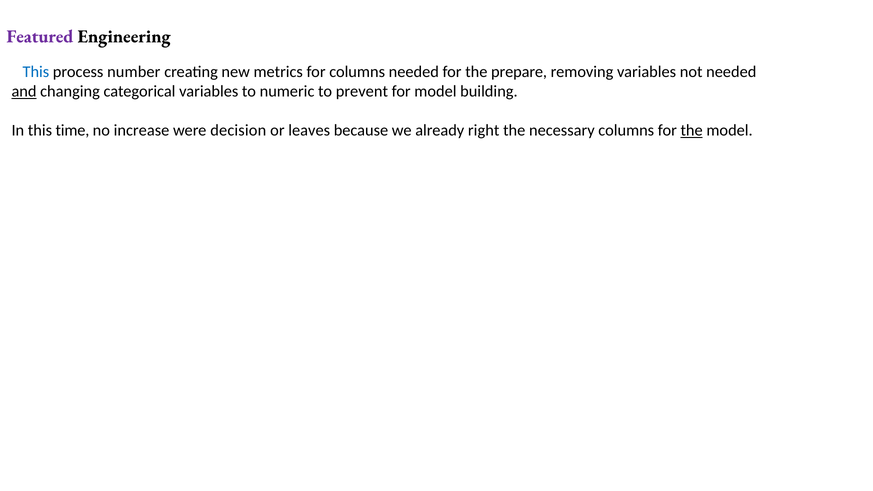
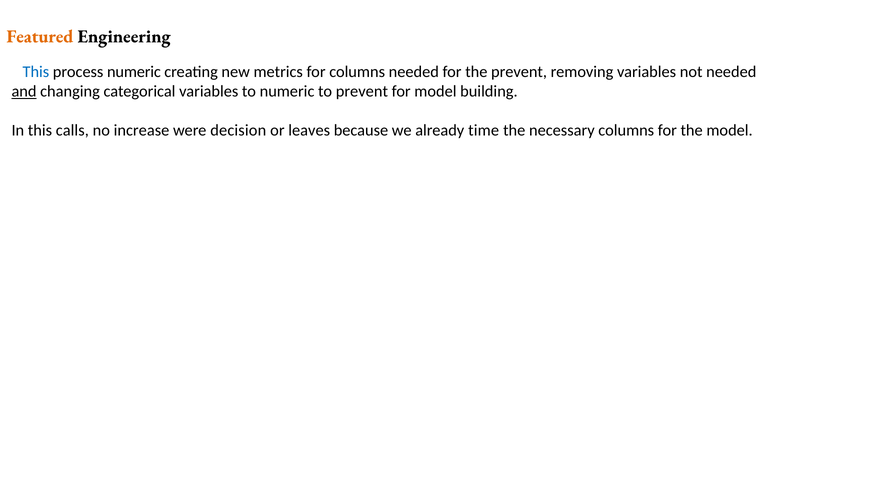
Featured colour: purple -> orange
process number: number -> numeric
the prepare: prepare -> prevent
time: time -> calls
right: right -> time
the at (692, 131) underline: present -> none
